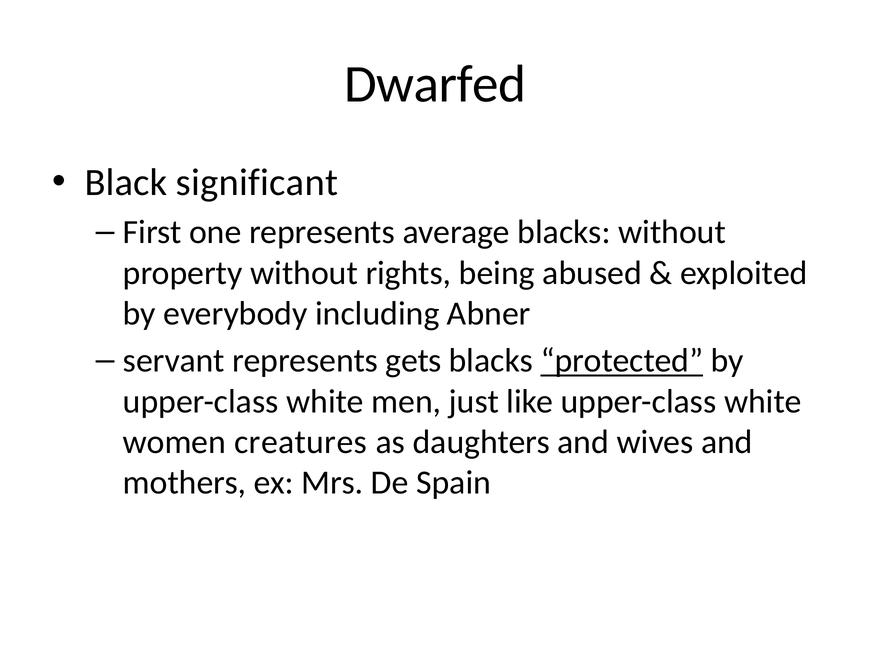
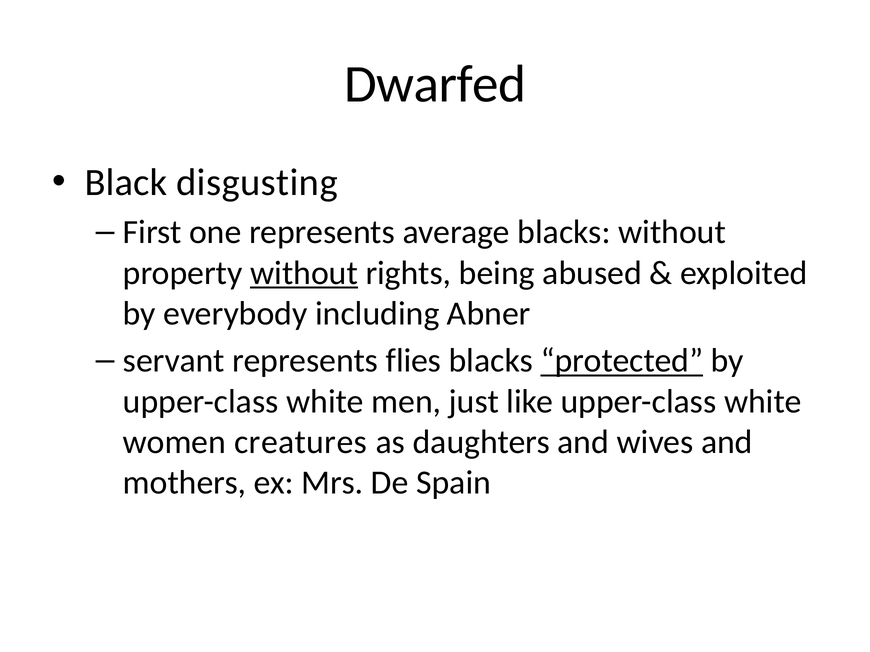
significant: significant -> disgusting
without at (304, 273) underline: none -> present
gets: gets -> flies
